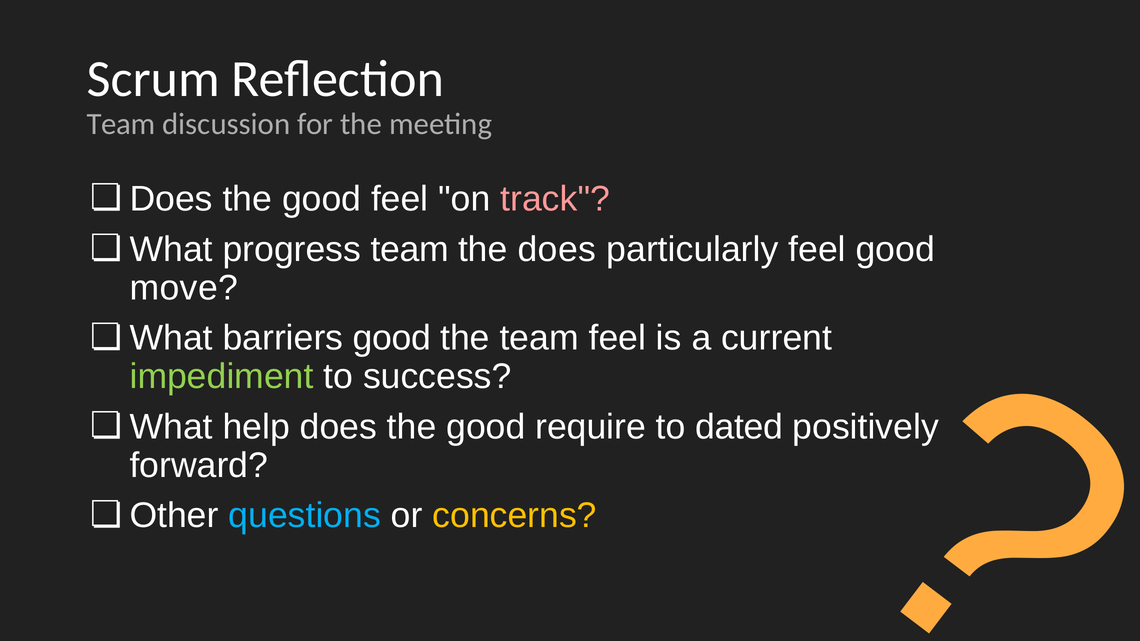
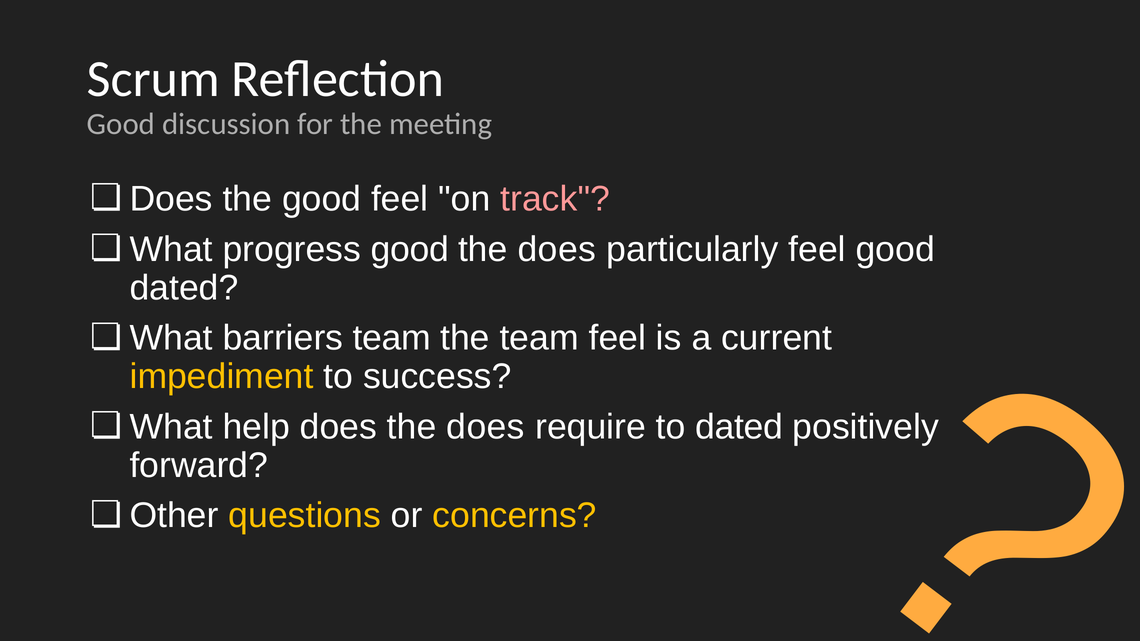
Team at (121, 124): Team -> Good
progress team: team -> good
move at (184, 288): move -> dated
barriers good: good -> team
impediment colour: light green -> yellow
does the good: good -> does
questions colour: light blue -> yellow
